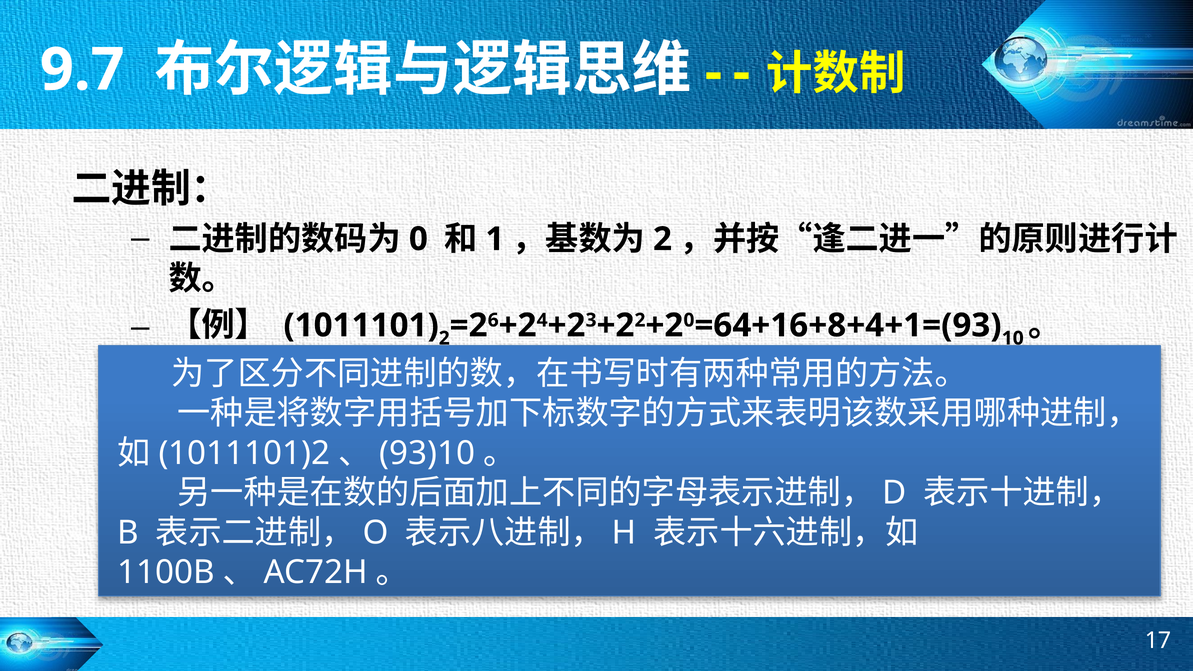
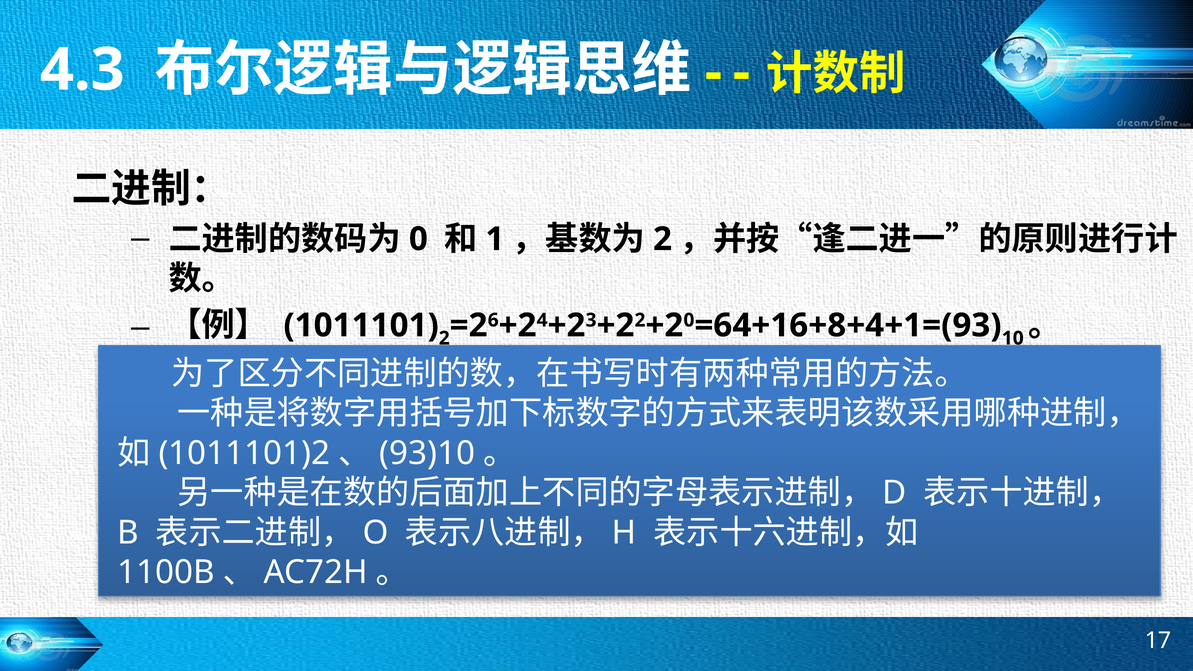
9.7: 9.7 -> 4.3
